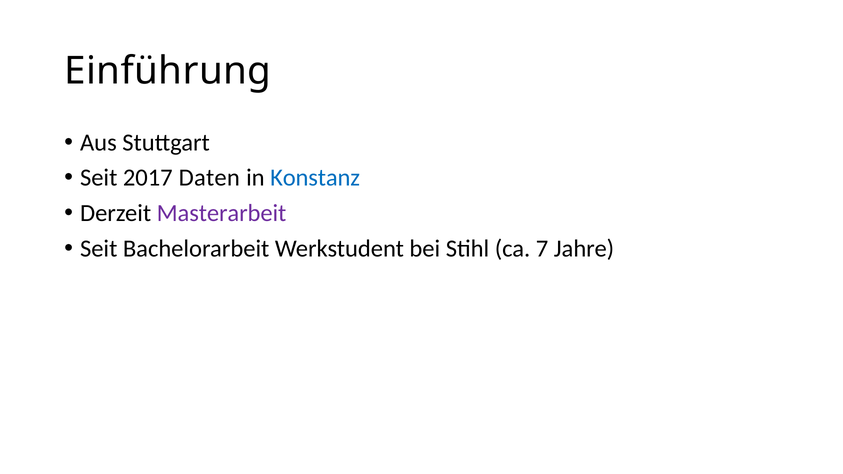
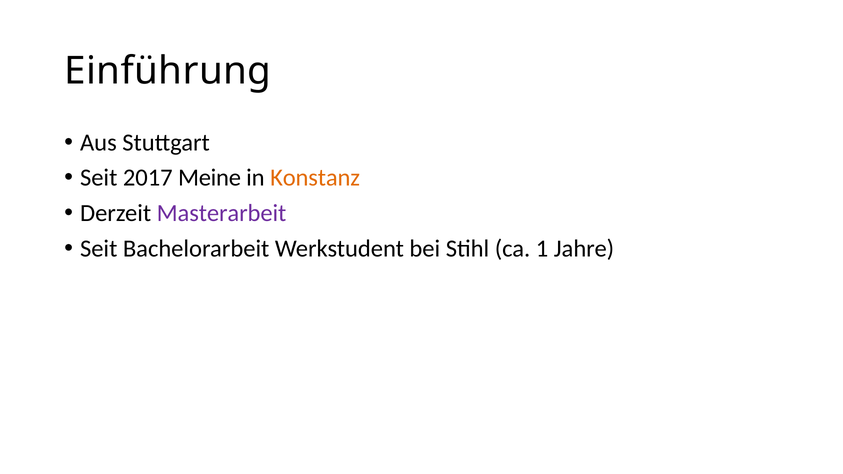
Daten: Daten -> Meine
Konstanz colour: blue -> orange
7: 7 -> 1
